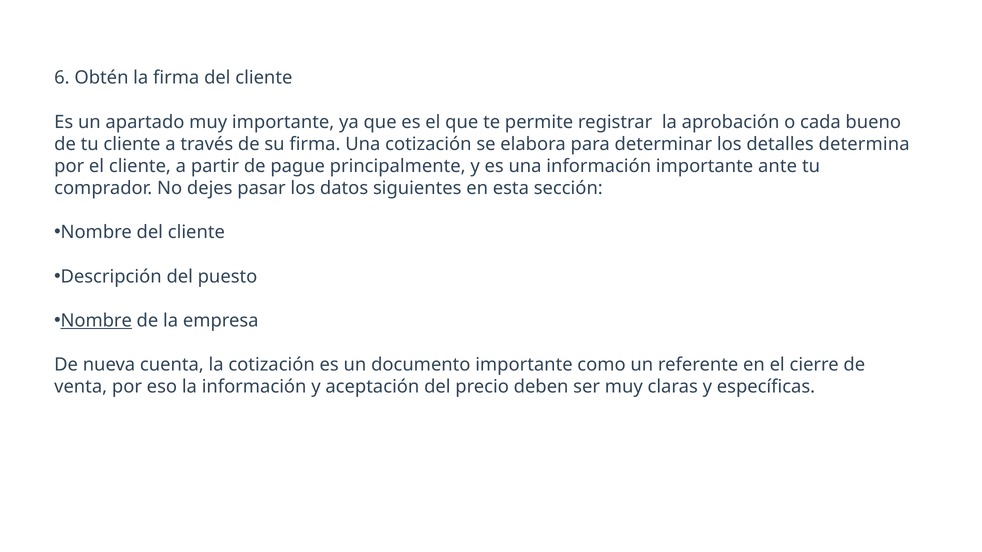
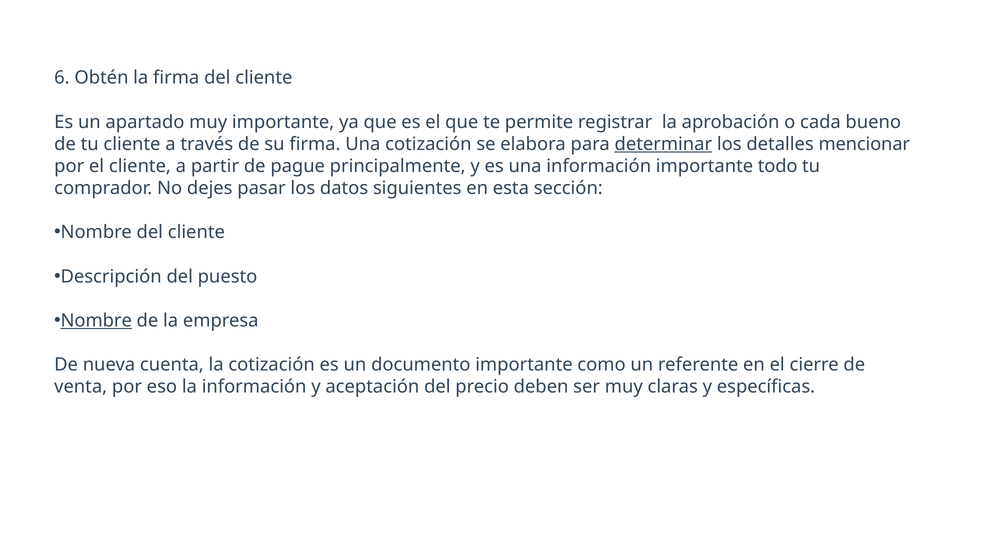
determinar underline: none -> present
determina: determina -> mencionar
ante: ante -> todo
